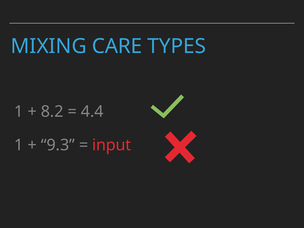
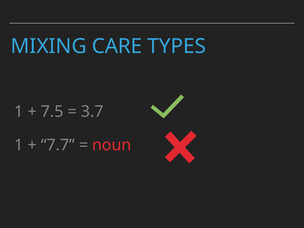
8.2: 8.2 -> 7.5
4.4: 4.4 -> 3.7
9.3: 9.3 -> 7.7
input: input -> noun
